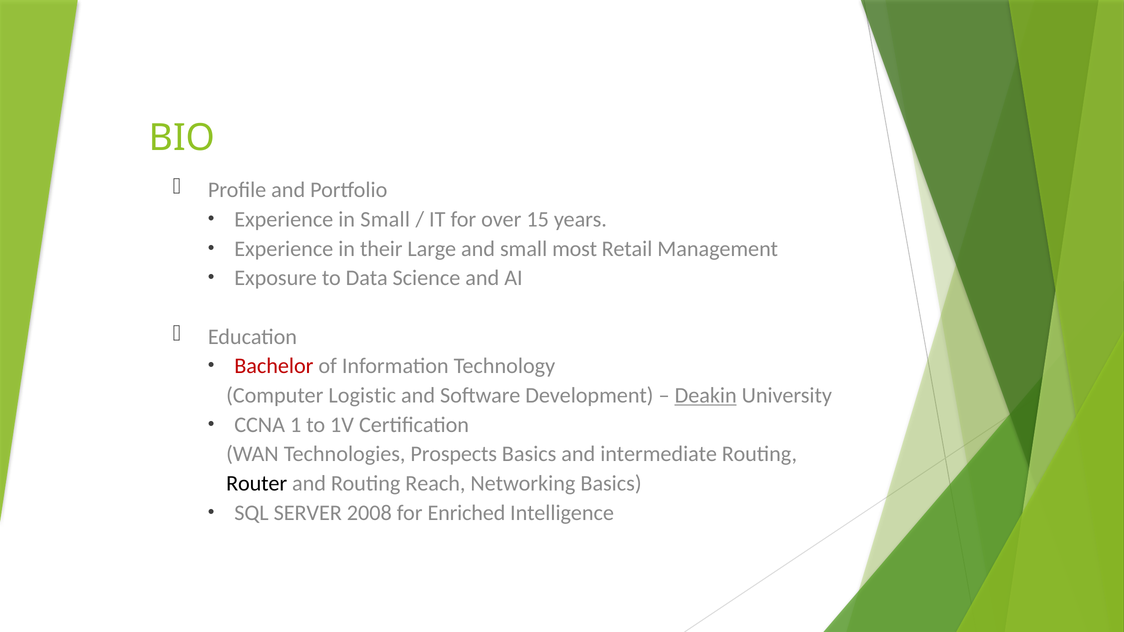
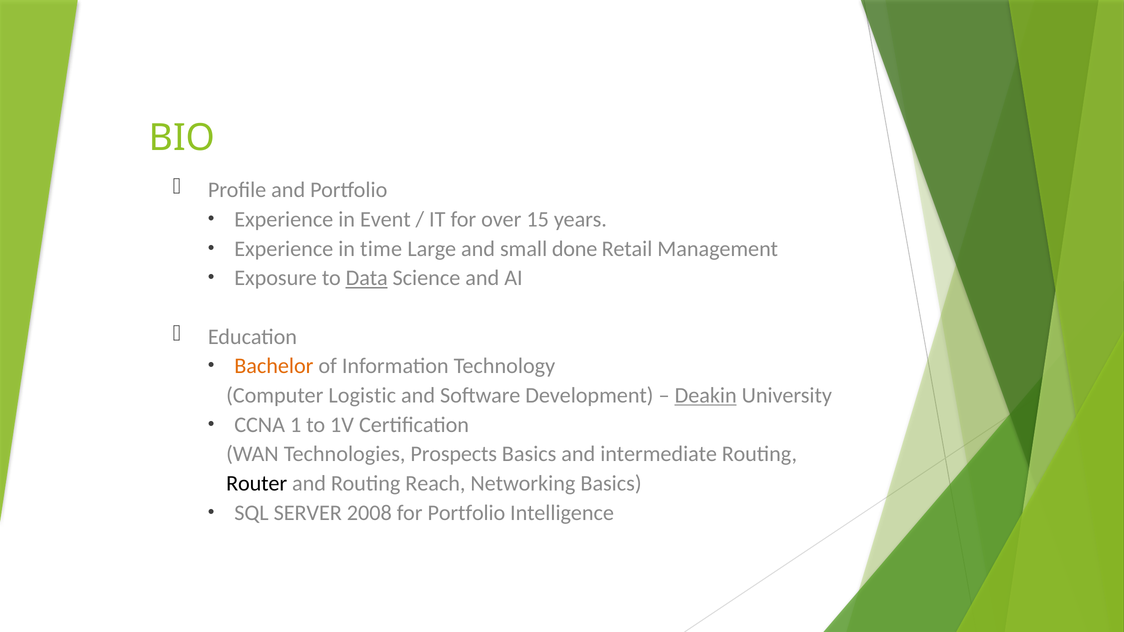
in Small: Small -> Event
their: their -> time
most: most -> done
Data underline: none -> present
Bachelor colour: red -> orange
for Enriched: Enriched -> Portfolio
